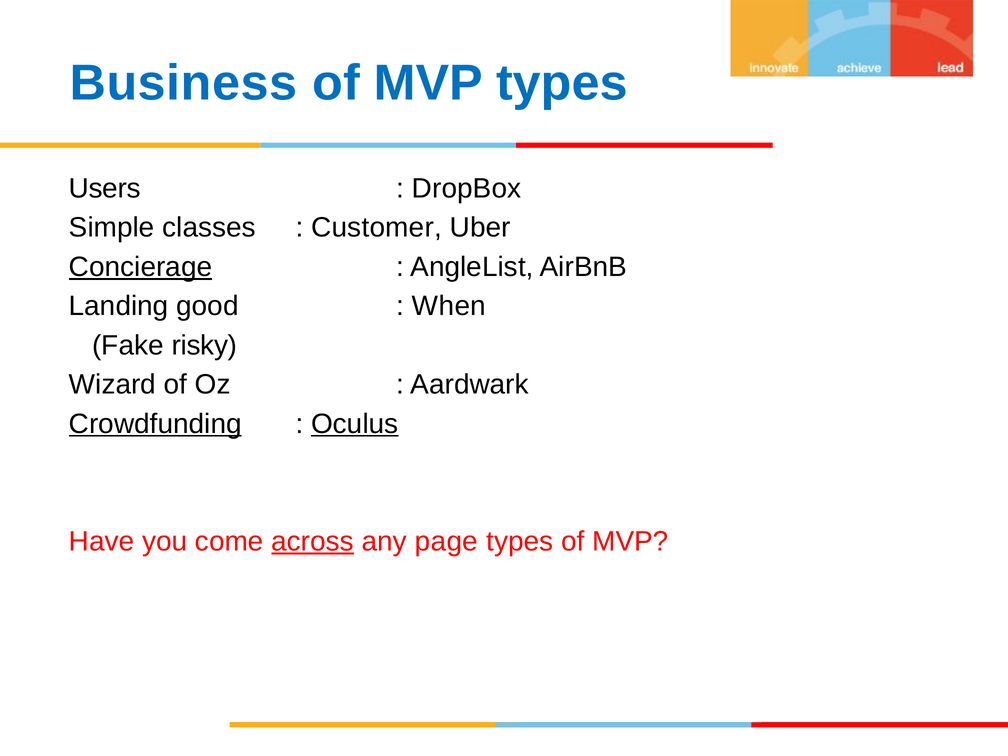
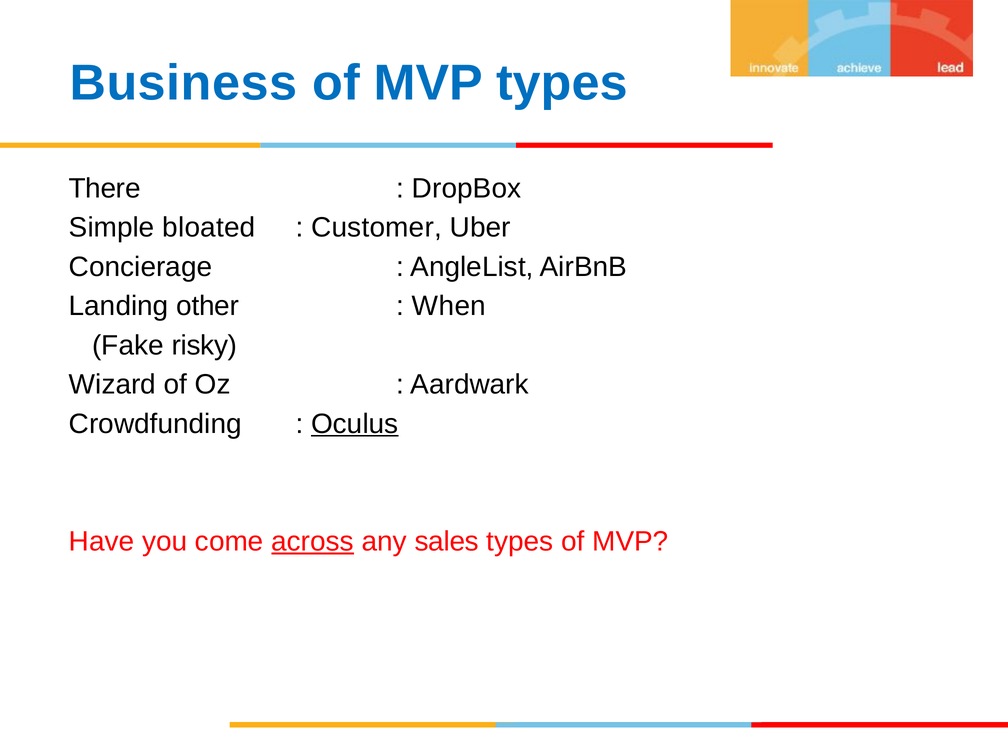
Users: Users -> There
classes: classes -> bloated
Concierage underline: present -> none
good: good -> other
Crowdfunding underline: present -> none
page: page -> sales
